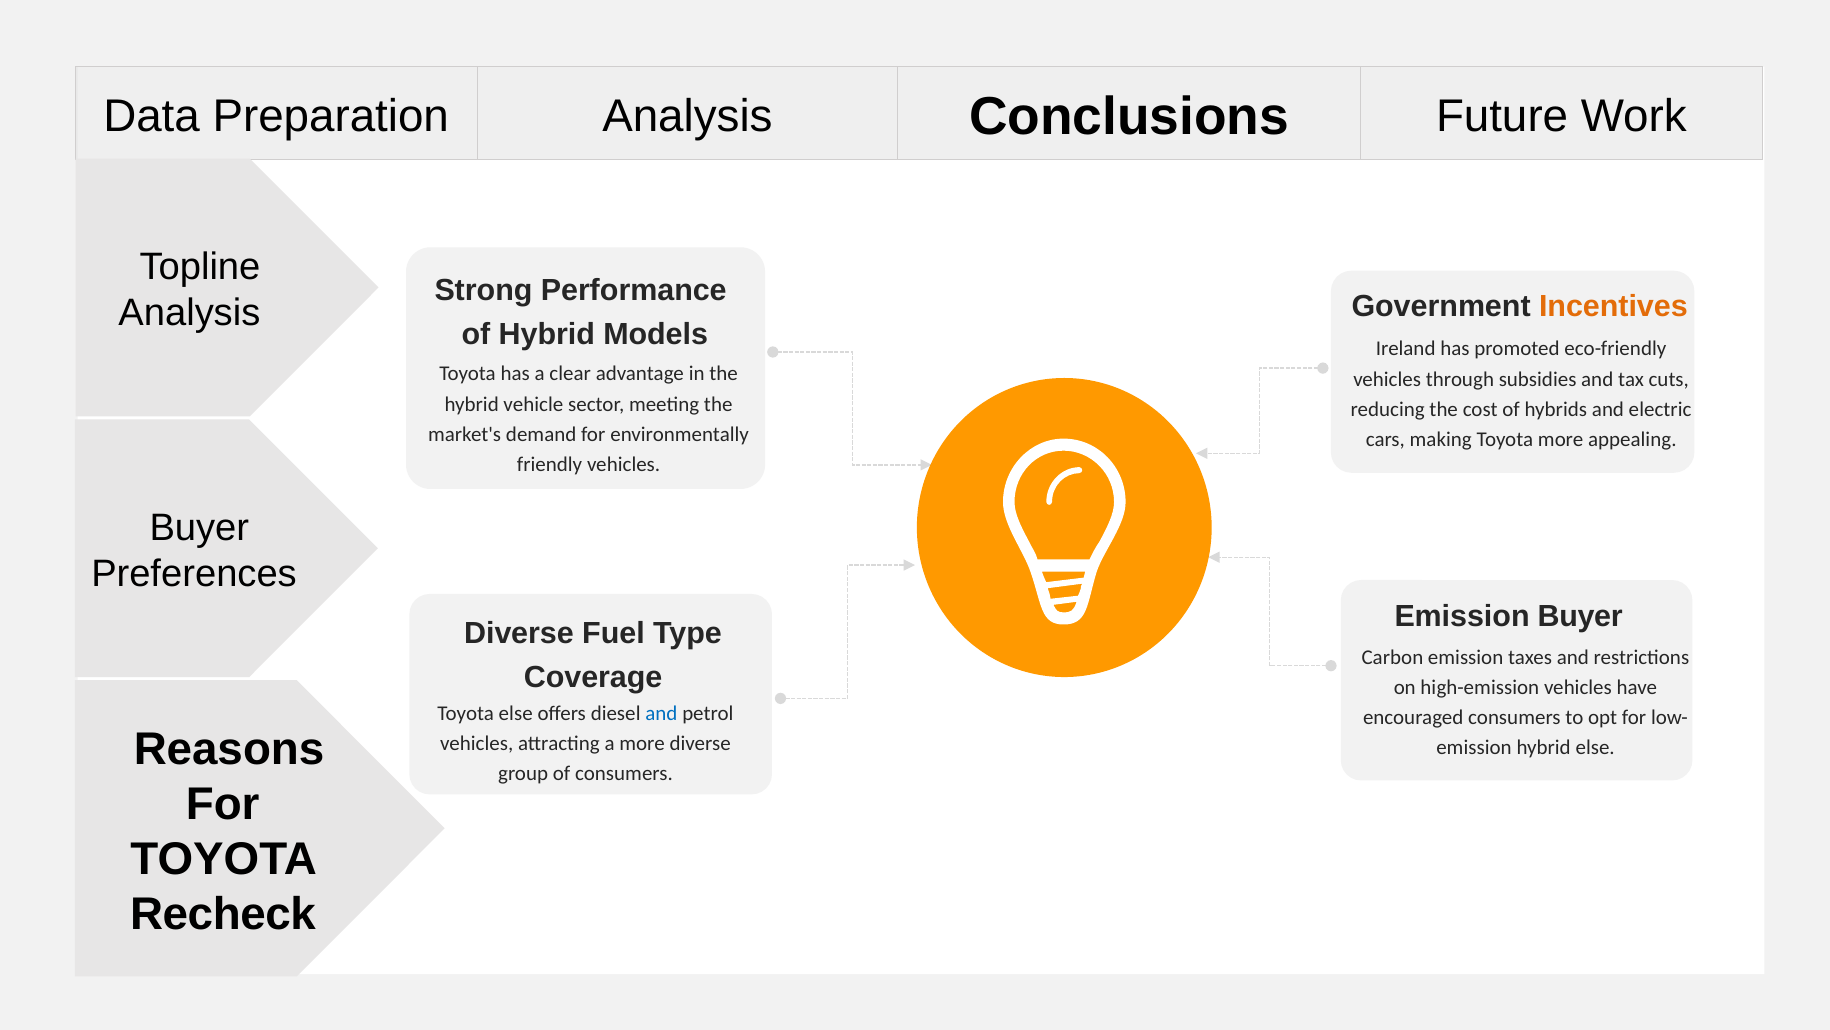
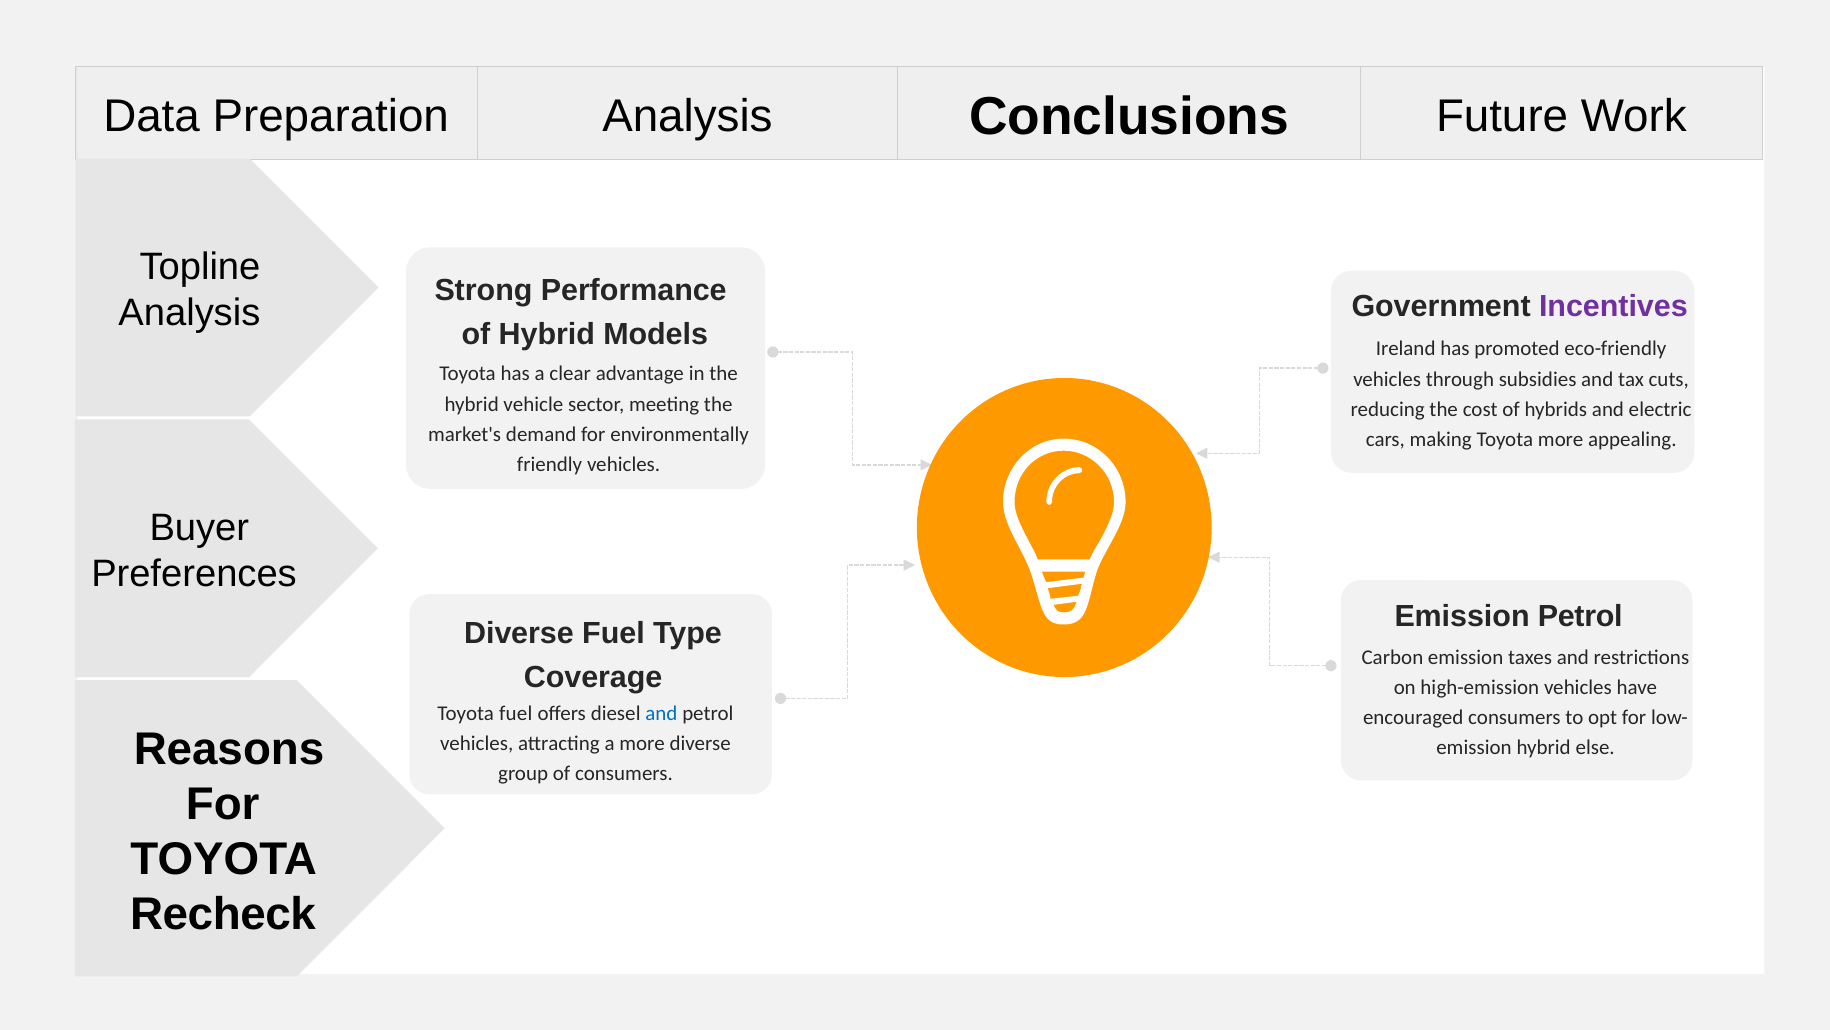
Incentives colour: orange -> purple
Emission Buyer: Buyer -> Petrol
Toyota else: else -> fuel
